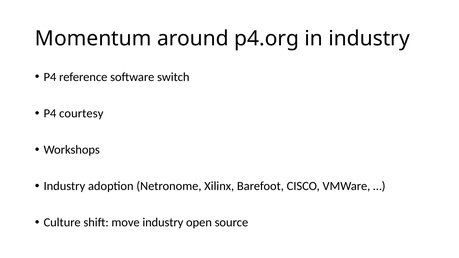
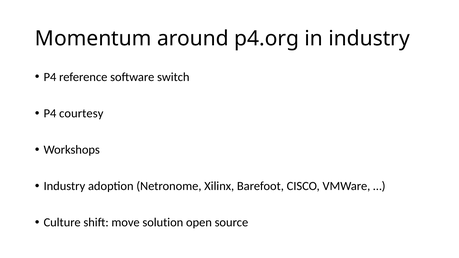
move industry: industry -> solution
